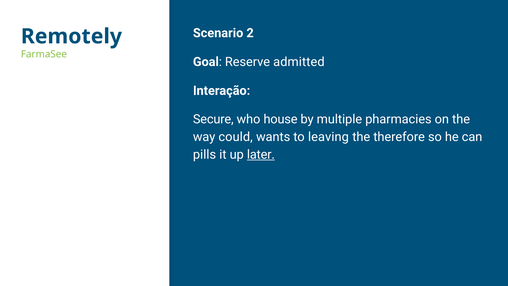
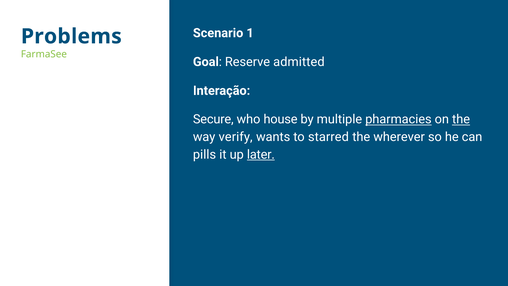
2: 2 -> 1
Remotely: Remotely -> Problems
pharmacies underline: none -> present
the at (461, 119) underline: none -> present
could: could -> verify
leaving: leaving -> starred
therefore: therefore -> wherever
